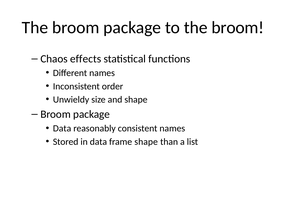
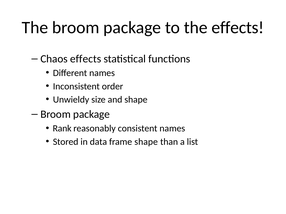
to the broom: broom -> effects
Data at (62, 129): Data -> Rank
